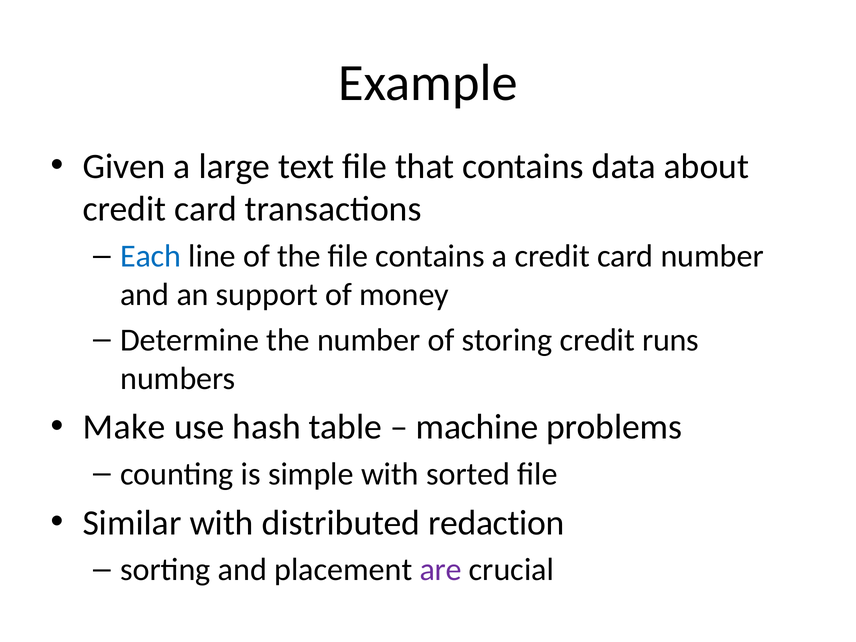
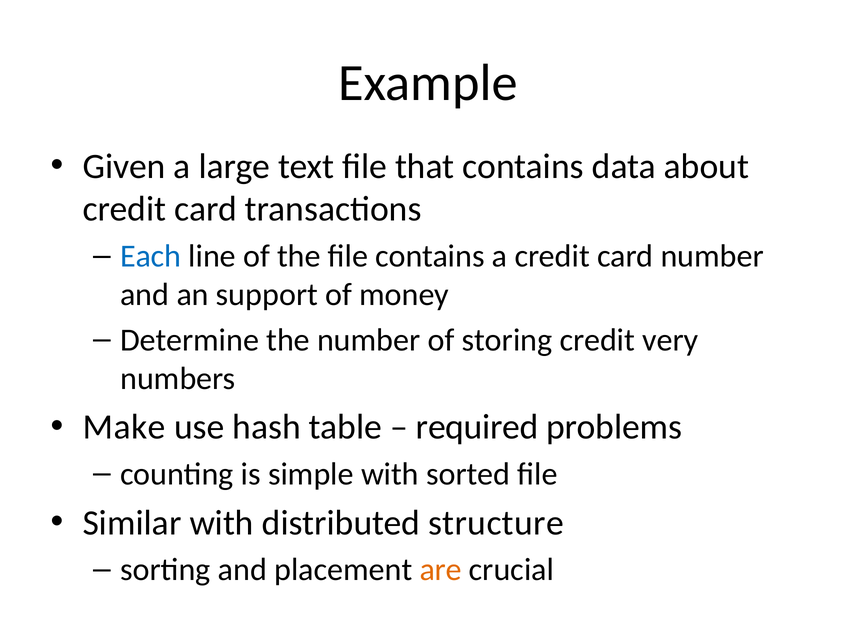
runs: runs -> very
machine: machine -> required
redaction: redaction -> structure
are colour: purple -> orange
